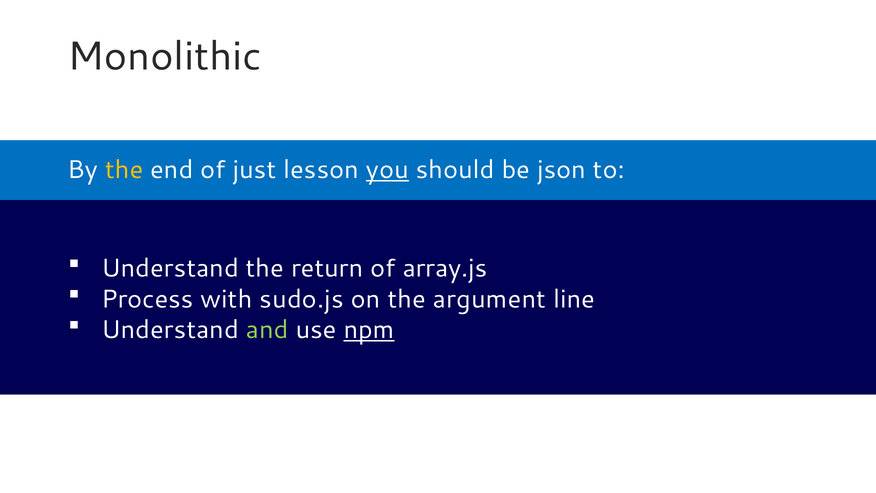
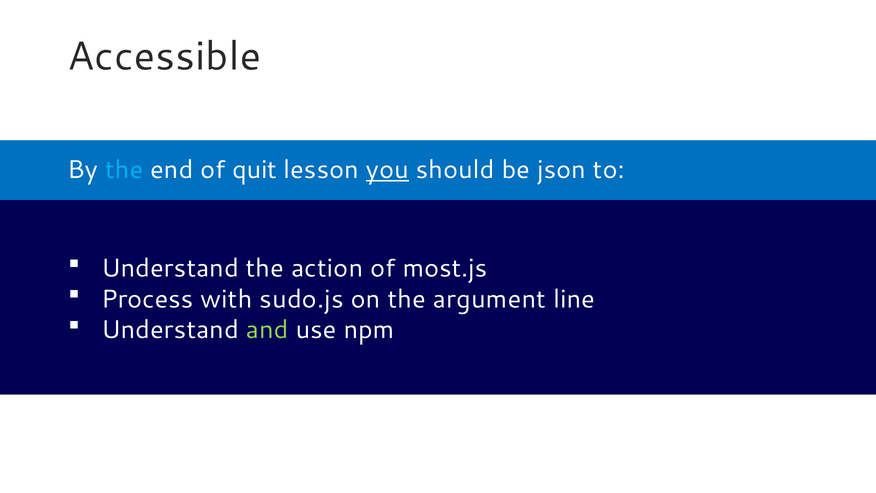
Monolithic: Monolithic -> Accessible
the at (124, 170) colour: yellow -> light blue
just: just -> quit
return: return -> action
array.js: array.js -> most.js
npm underline: present -> none
